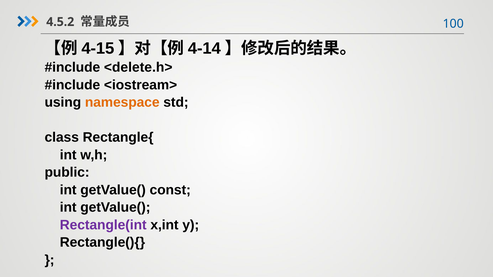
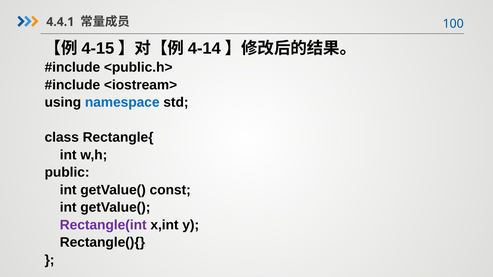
4.5.2: 4.5.2 -> 4.4.1
<delete.h>: <delete.h> -> <public.h>
namespace colour: orange -> blue
